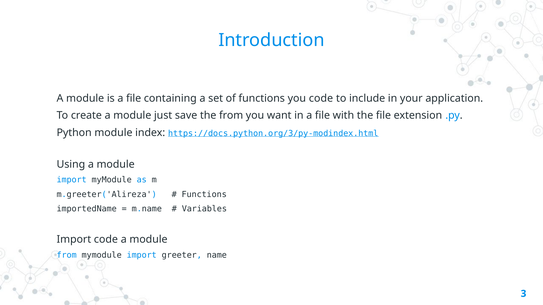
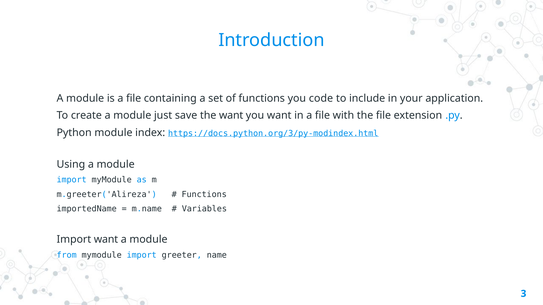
the from: from -> want
Import code: code -> want
